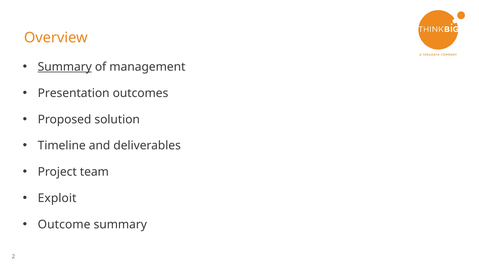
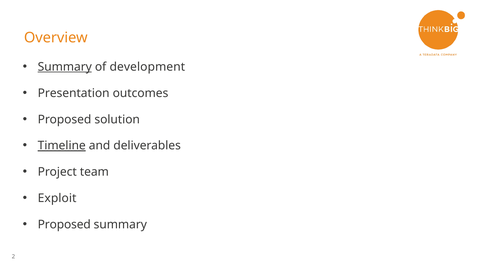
management: management -> development
Timeline underline: none -> present
Outcome at (64, 225): Outcome -> Proposed
